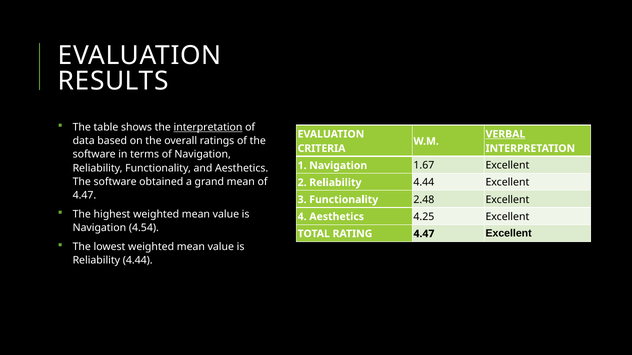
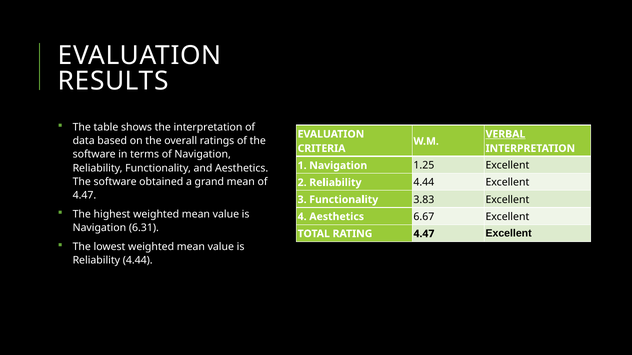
interpretation at (208, 127) underline: present -> none
1.67: 1.67 -> 1.25
2.48: 2.48 -> 3.83
4.25: 4.25 -> 6.67
4.54: 4.54 -> 6.31
